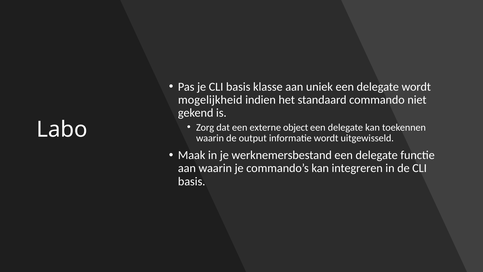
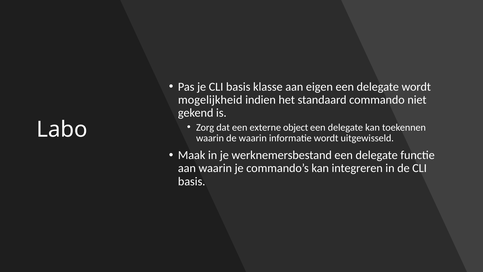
uniek: uniek -> eigen
de output: output -> waarin
